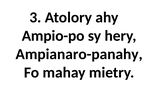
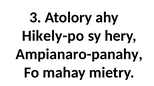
Ampio-po: Ampio-po -> Hikely-po
